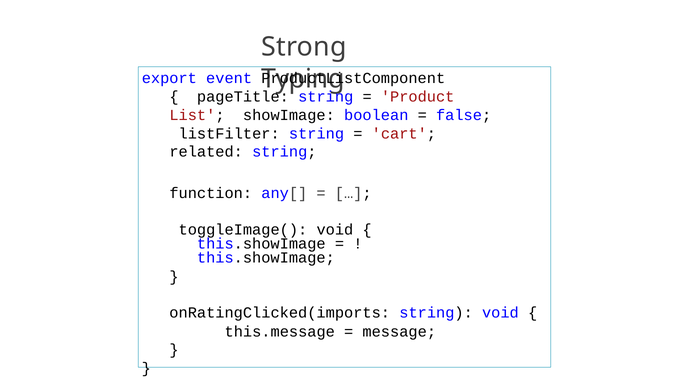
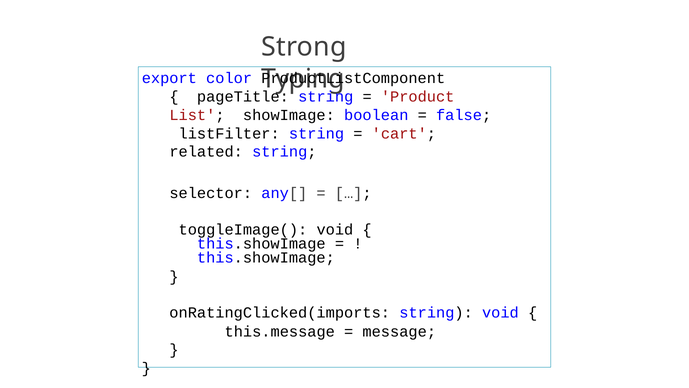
event: event -> color
function: function -> selector
